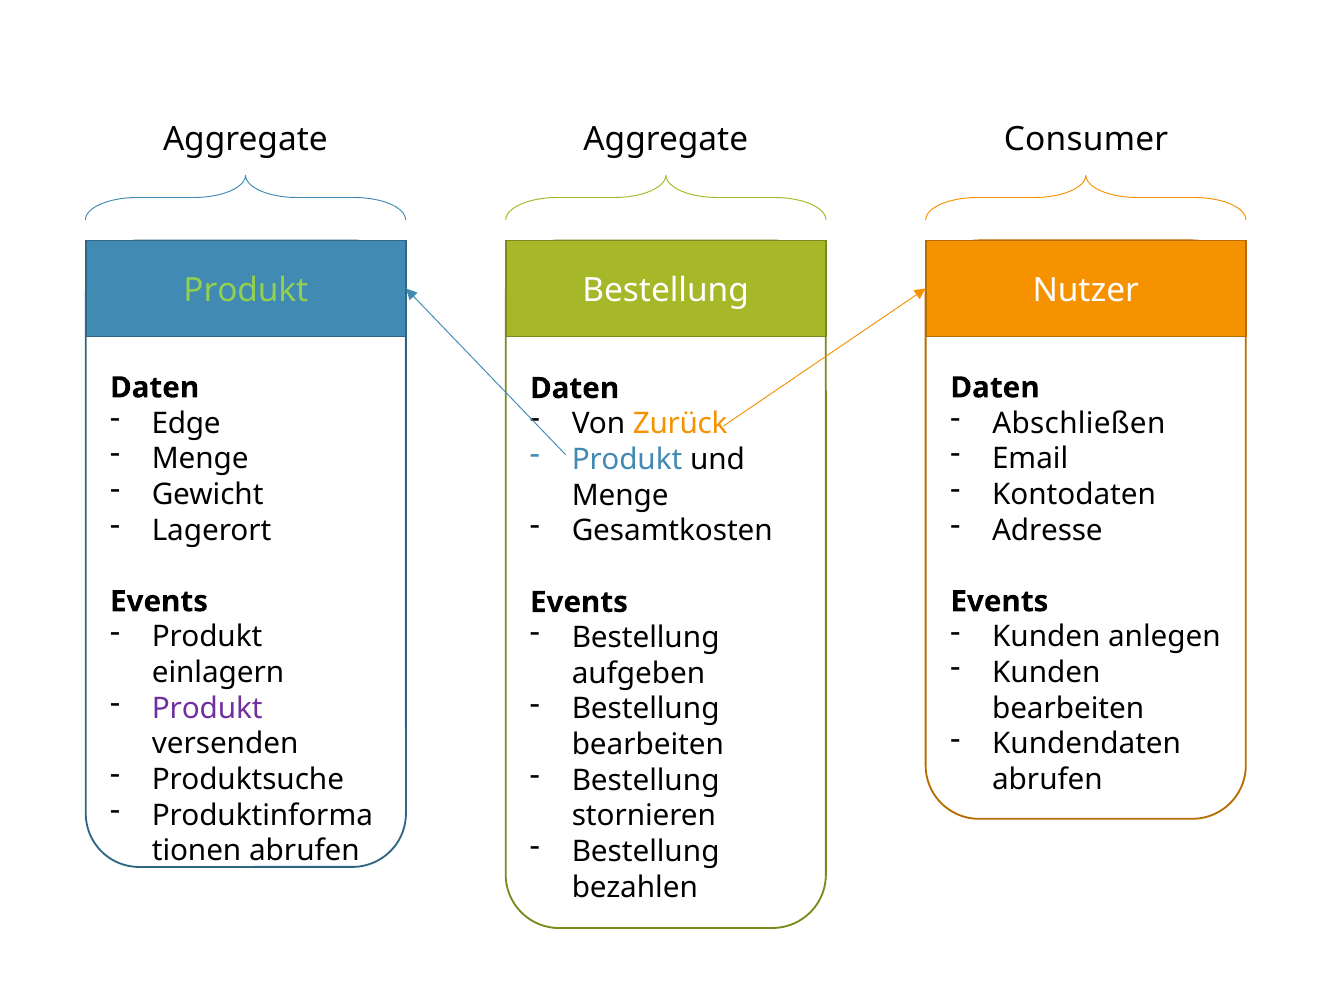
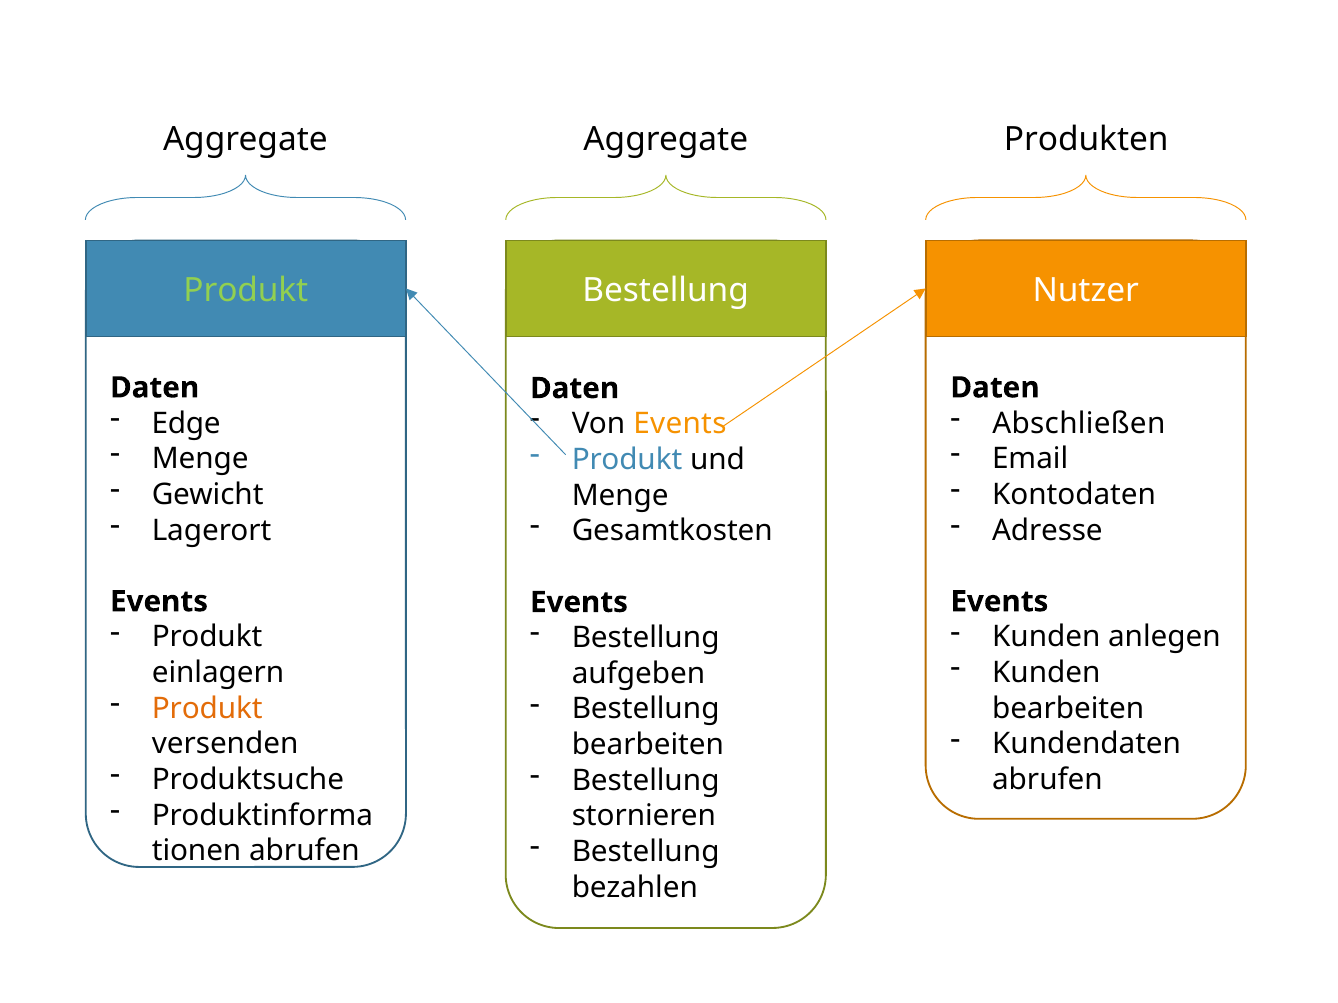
Consumer: Consumer -> Produkten
Von Zurück: Zurück -> Events
Produkt at (207, 709) colour: purple -> orange
